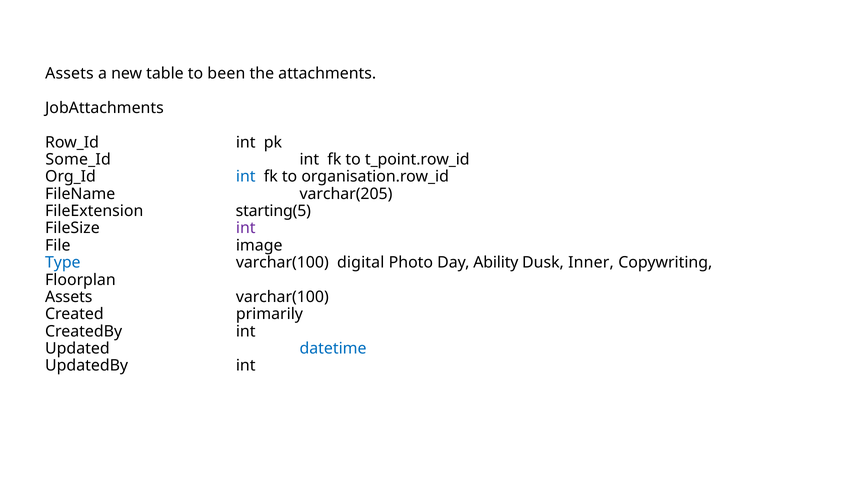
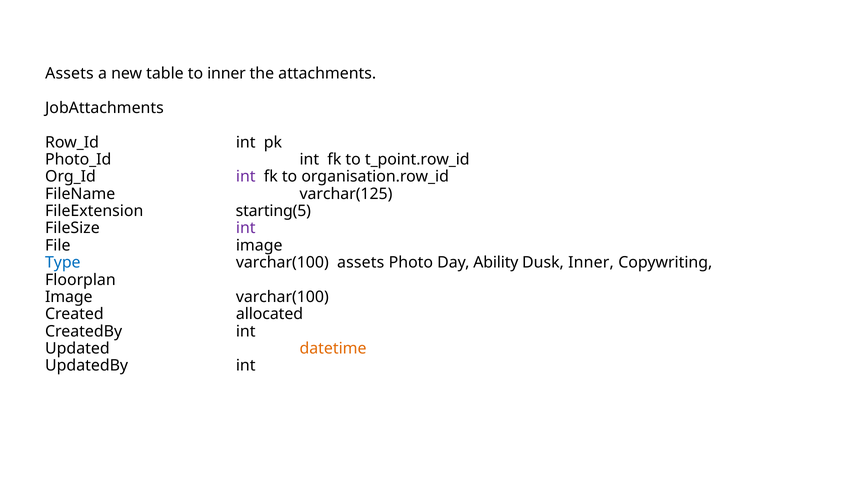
to been: been -> inner
Some_Id: Some_Id -> Photo_Id
int at (246, 177) colour: blue -> purple
varchar(205: varchar(205 -> varchar(125
varchar(100 digital: digital -> assets
Assets at (69, 297): Assets -> Image
primarily: primarily -> allocated
datetime colour: blue -> orange
